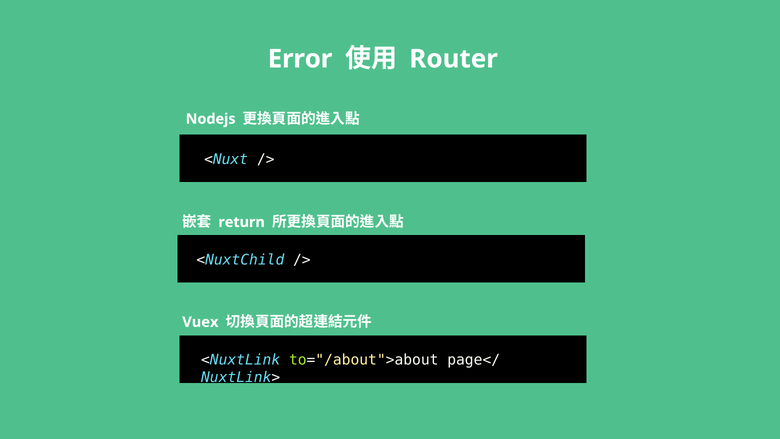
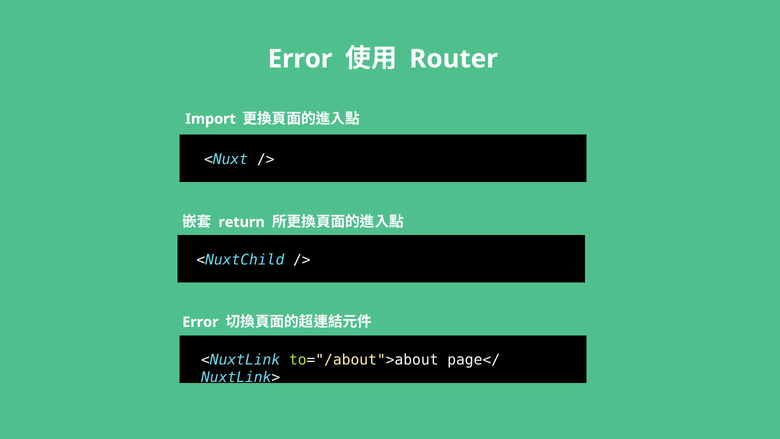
Nodejs: Nodejs -> Import
Vuex at (200, 322): Vuex -> Error
